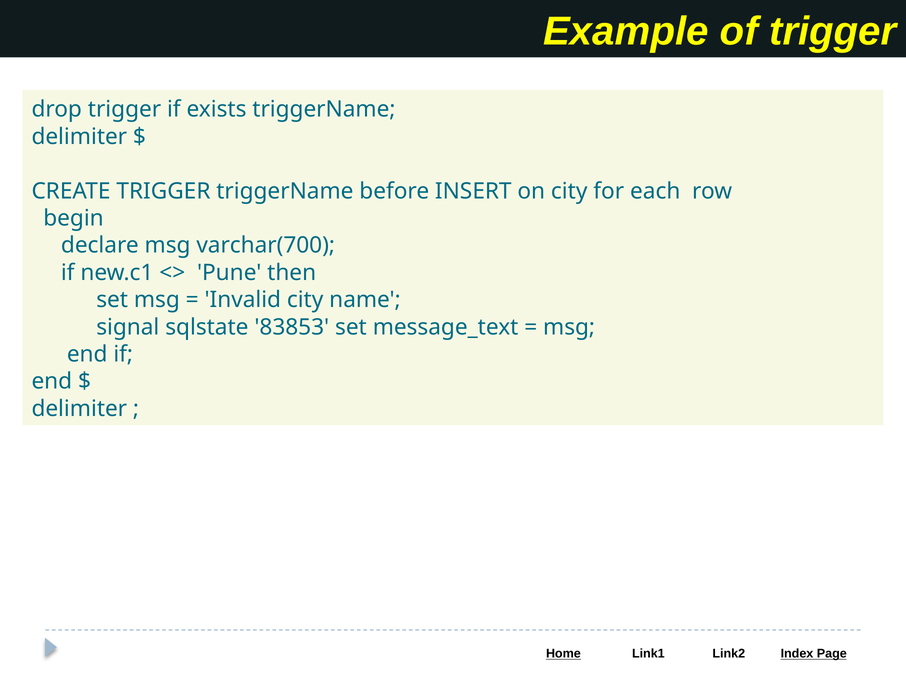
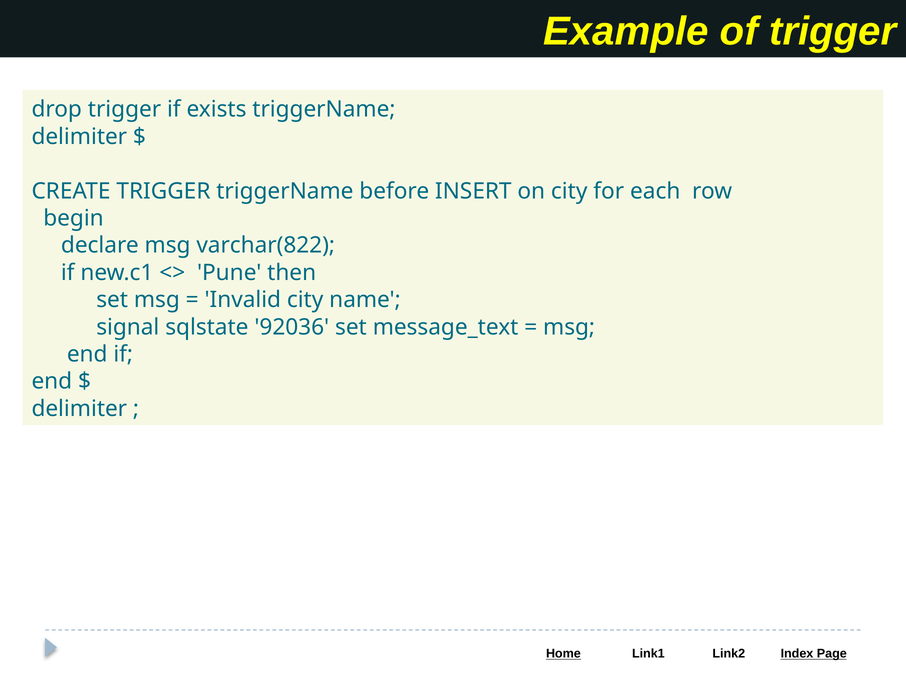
varchar(700: varchar(700 -> varchar(822
83853: 83853 -> 92036
